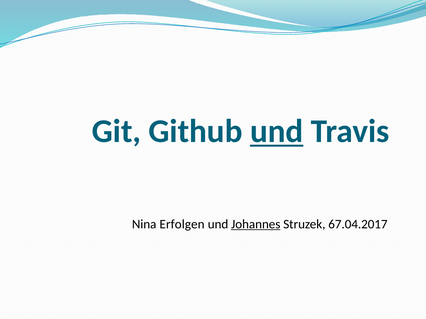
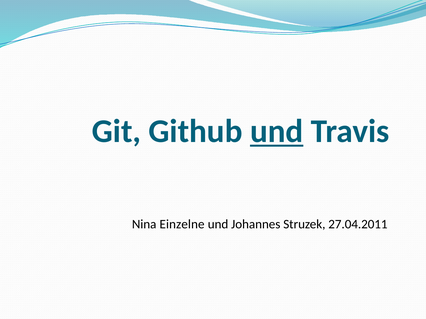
Erfolgen: Erfolgen -> Einzelne
Johannes underline: present -> none
67.04.2017: 67.04.2017 -> 27.04.2011
